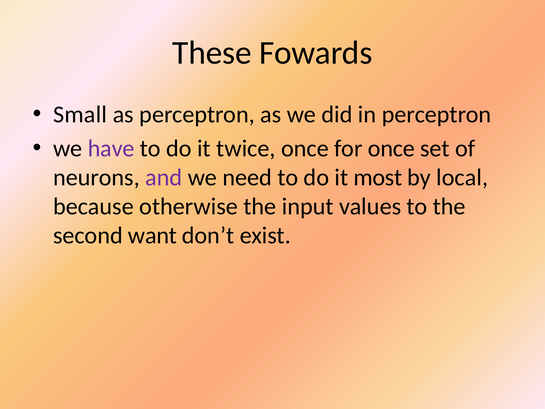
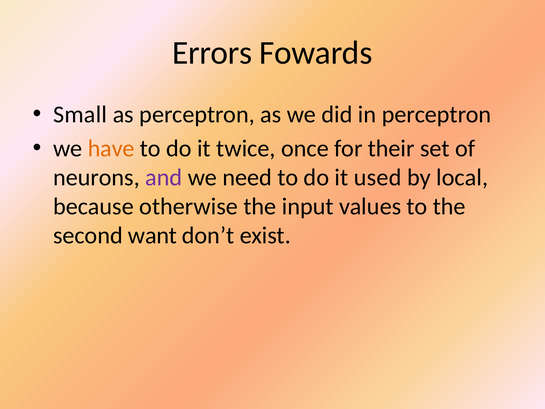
These: These -> Errors
have colour: purple -> orange
for once: once -> their
most: most -> used
